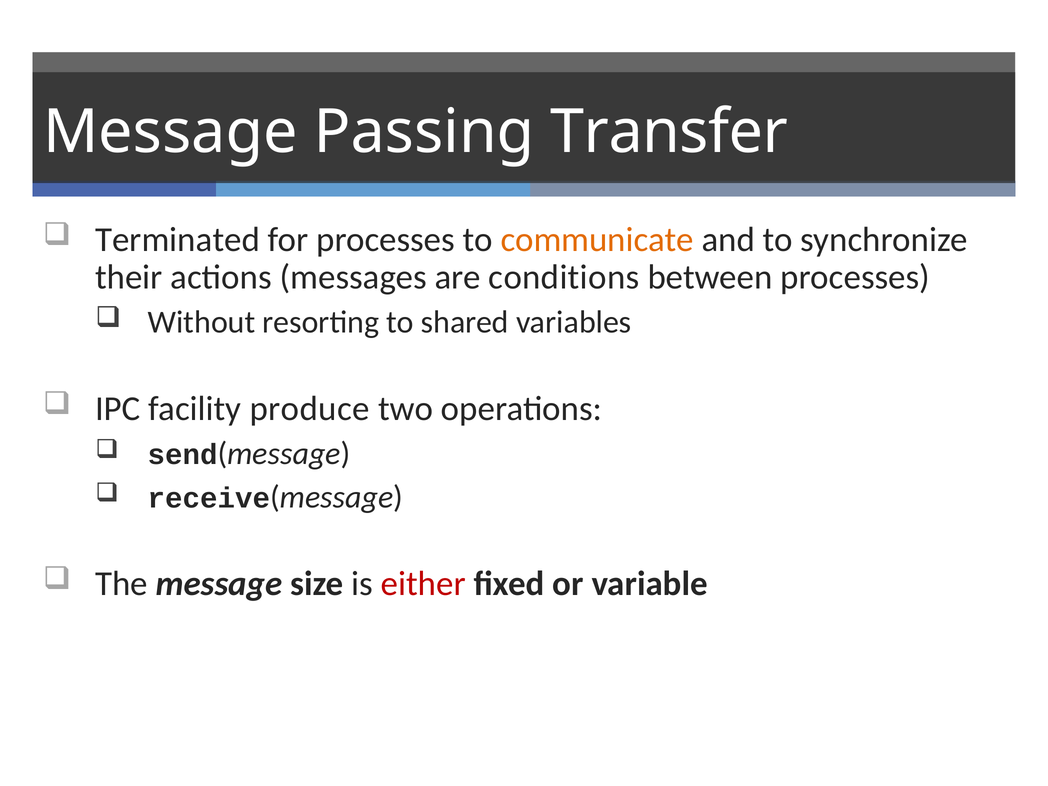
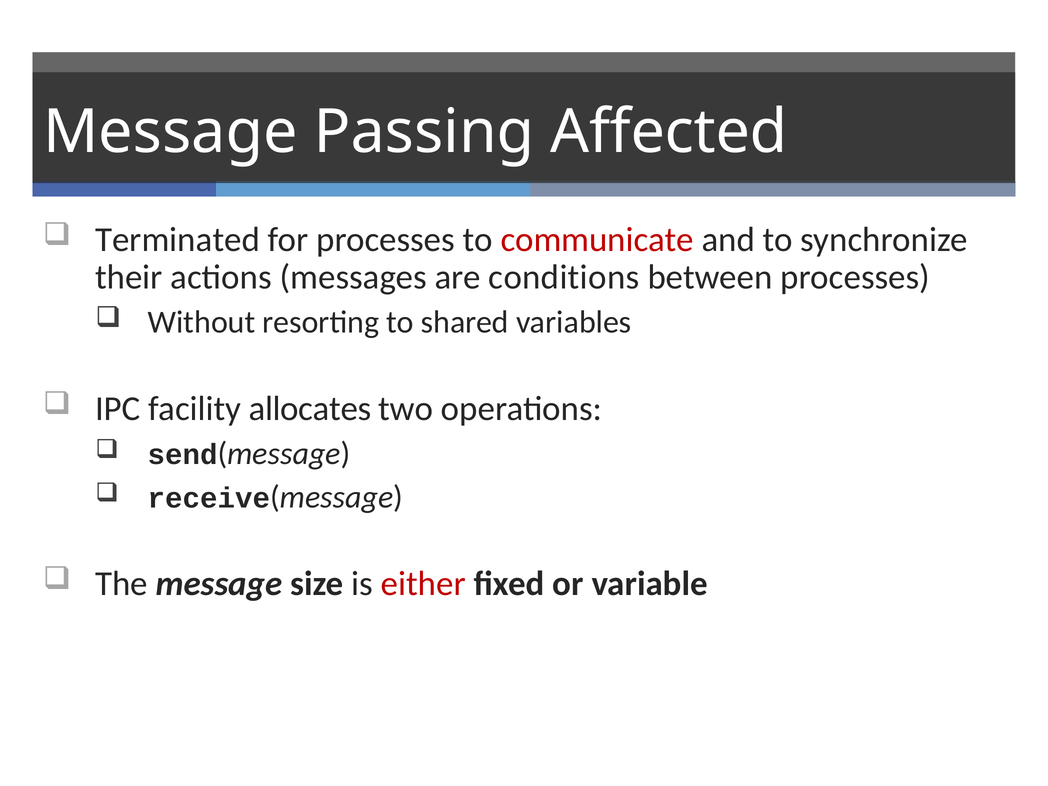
Transfer: Transfer -> Affected
communicate colour: orange -> red
produce: produce -> allocates
